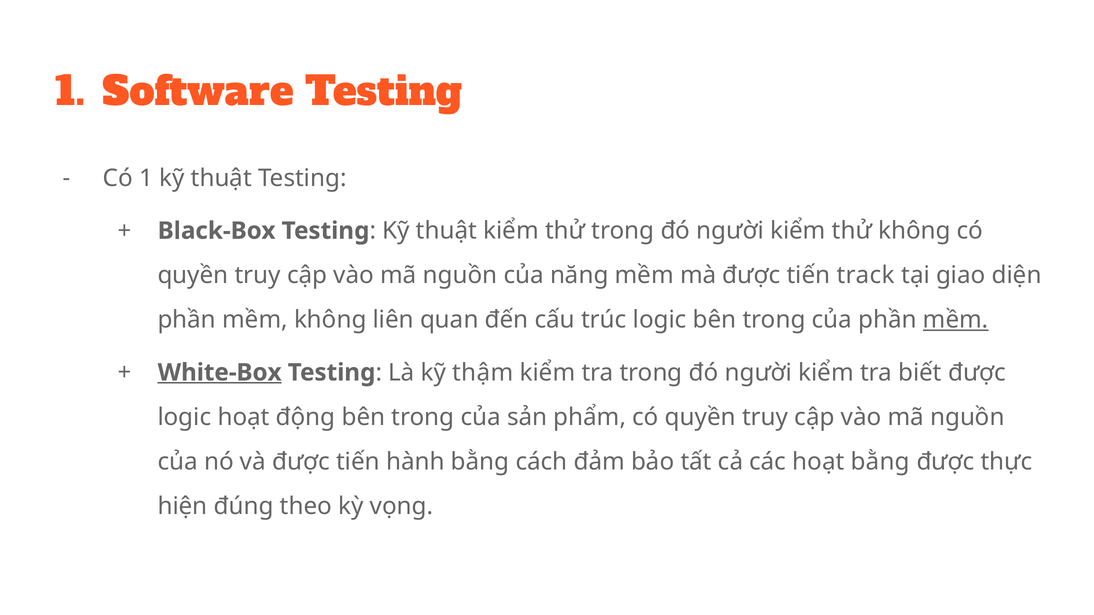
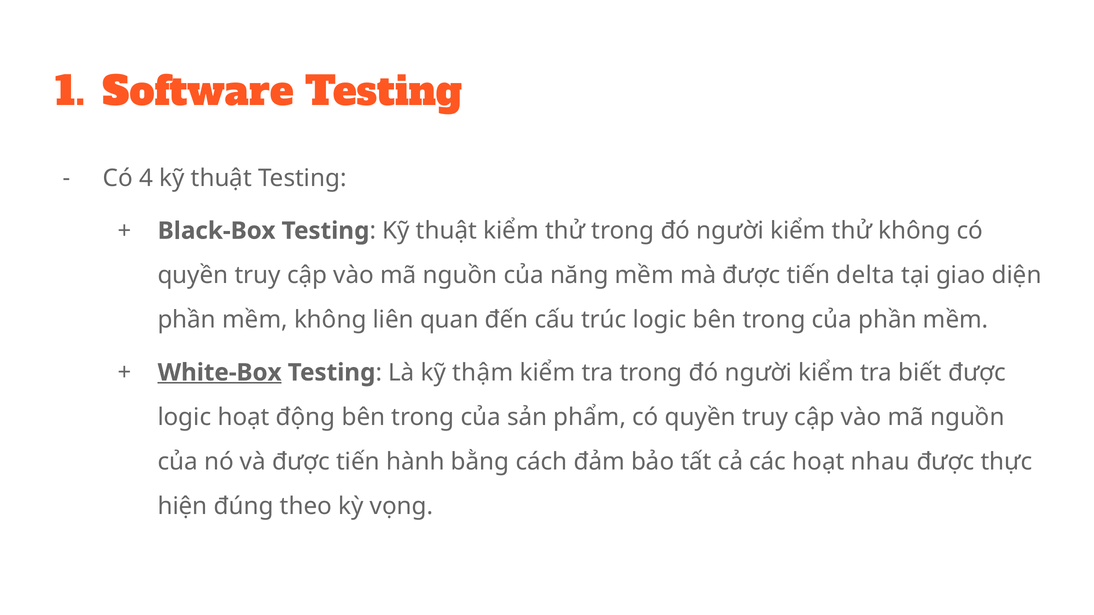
Có 1: 1 -> 4
track: track -> delta
mềm at (956, 320) underline: present -> none
hoạt bằng: bằng -> nhau
